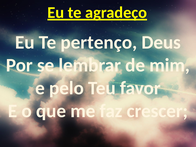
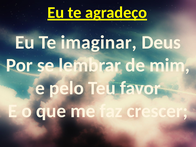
pertenço: pertenço -> imaginar
